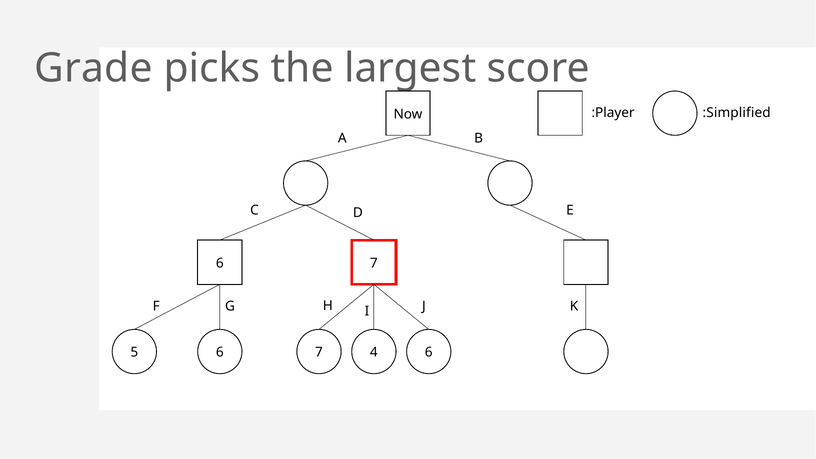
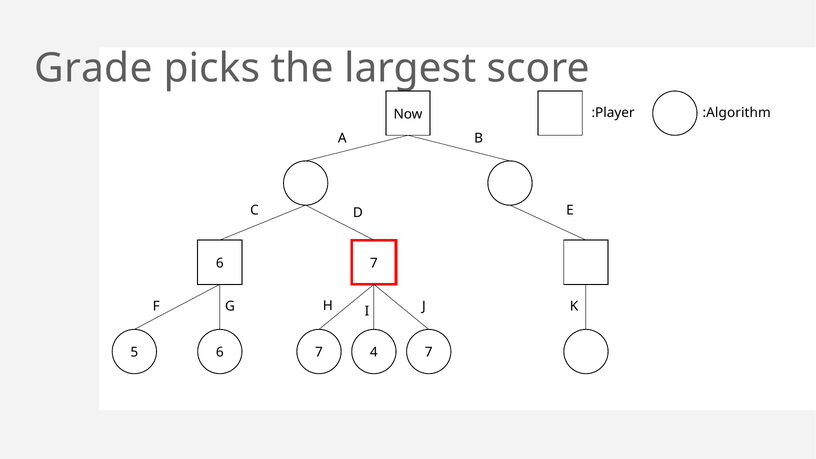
:Simplified: :Simplified -> :Algorithm
4 6: 6 -> 7
